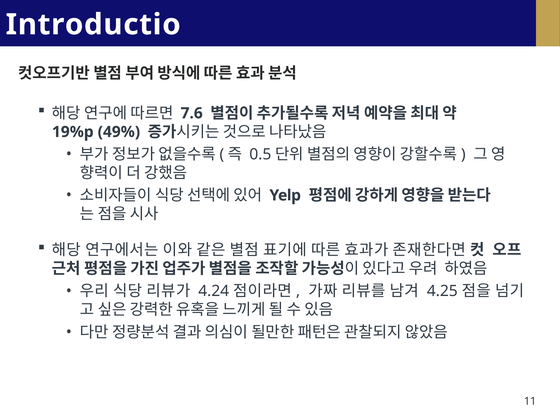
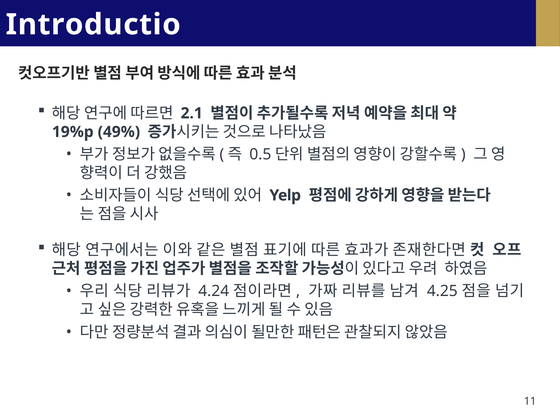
7.6: 7.6 -> 2.1
